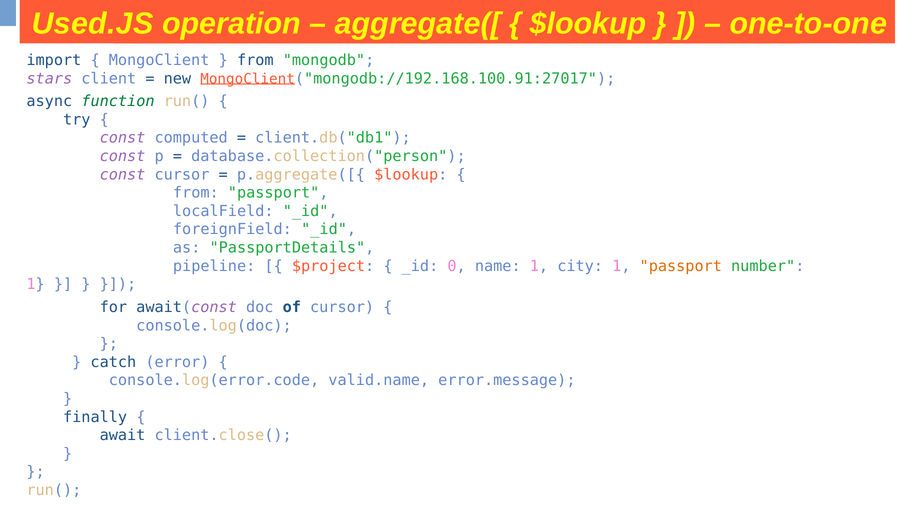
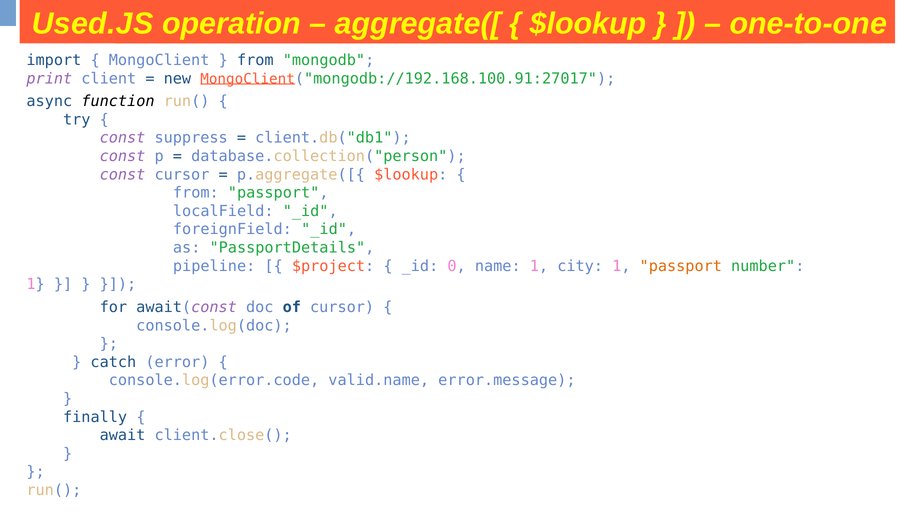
stars: stars -> print
function colour: green -> black
computed: computed -> suppress
